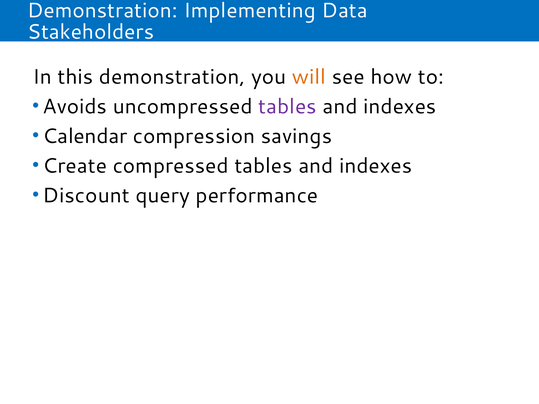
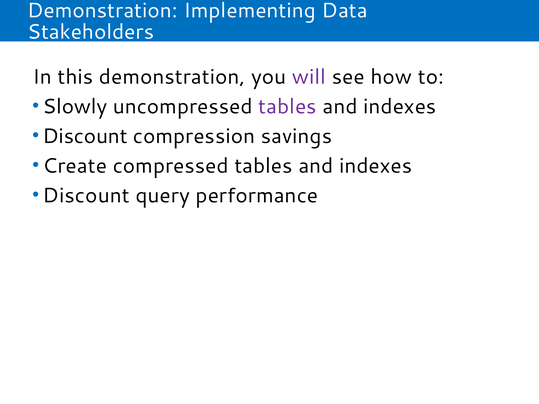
will colour: orange -> purple
Avoids: Avoids -> Slowly
Calendar at (85, 136): Calendar -> Discount
